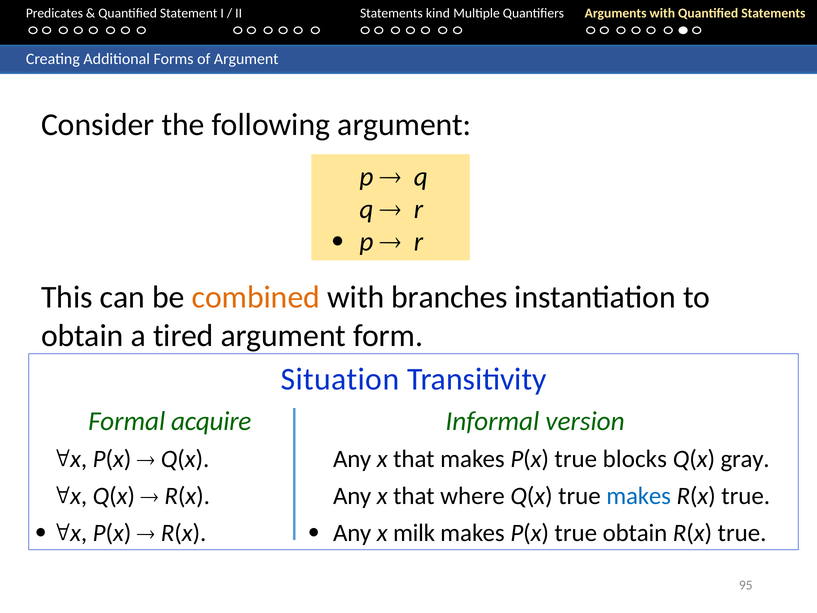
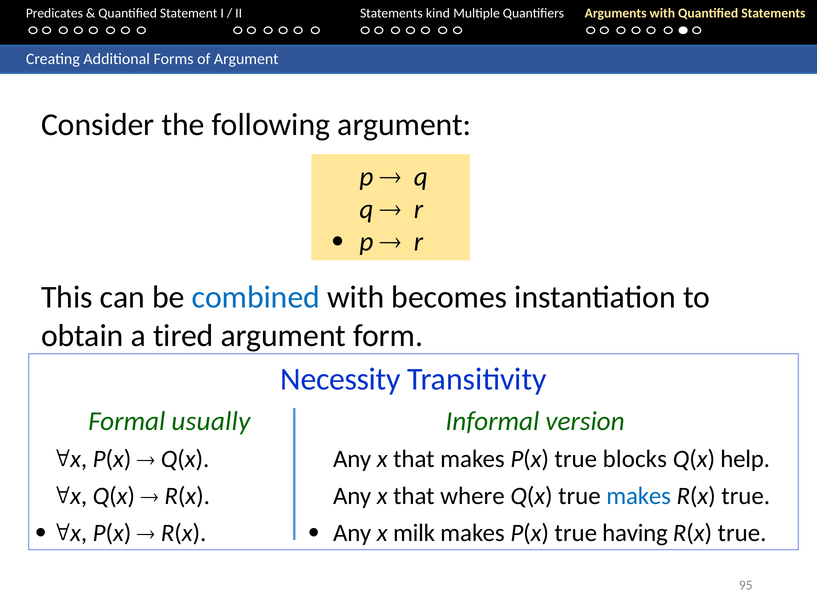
combined colour: orange -> blue
branches: branches -> becomes
Situation: Situation -> Necessity
acquire: acquire -> usually
gray: gray -> help
true obtain: obtain -> having
